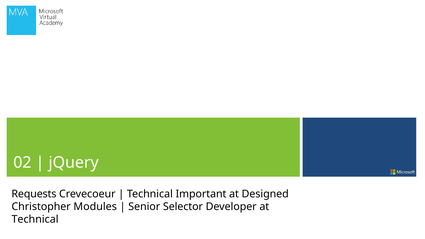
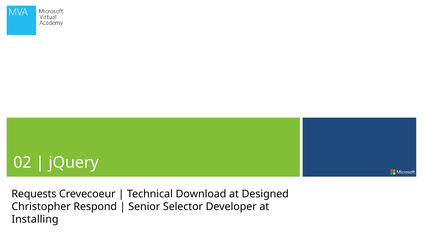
Important: Important -> Download
Modules: Modules -> Respond
Technical at (35, 219): Technical -> Installing
